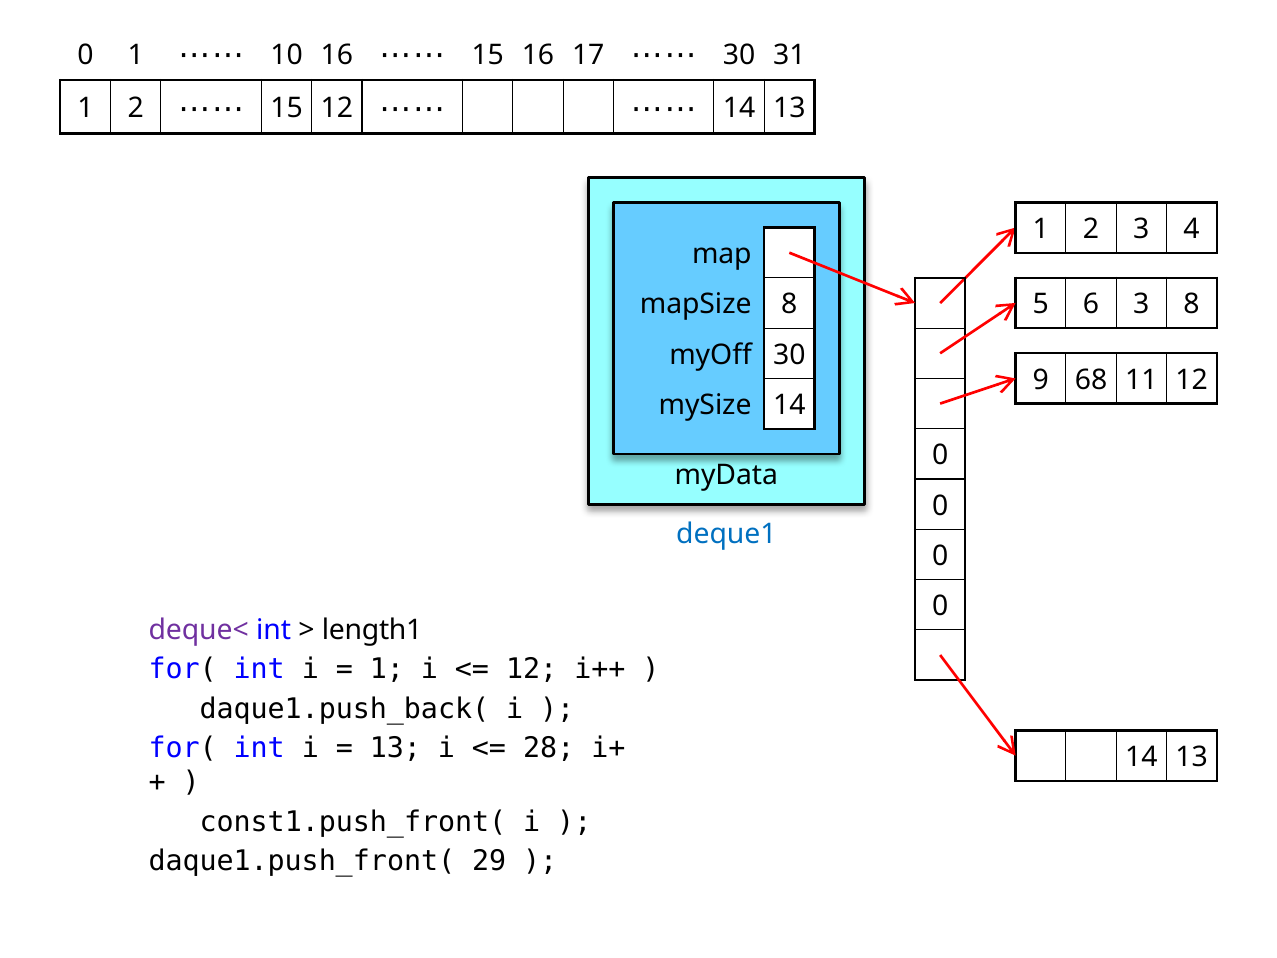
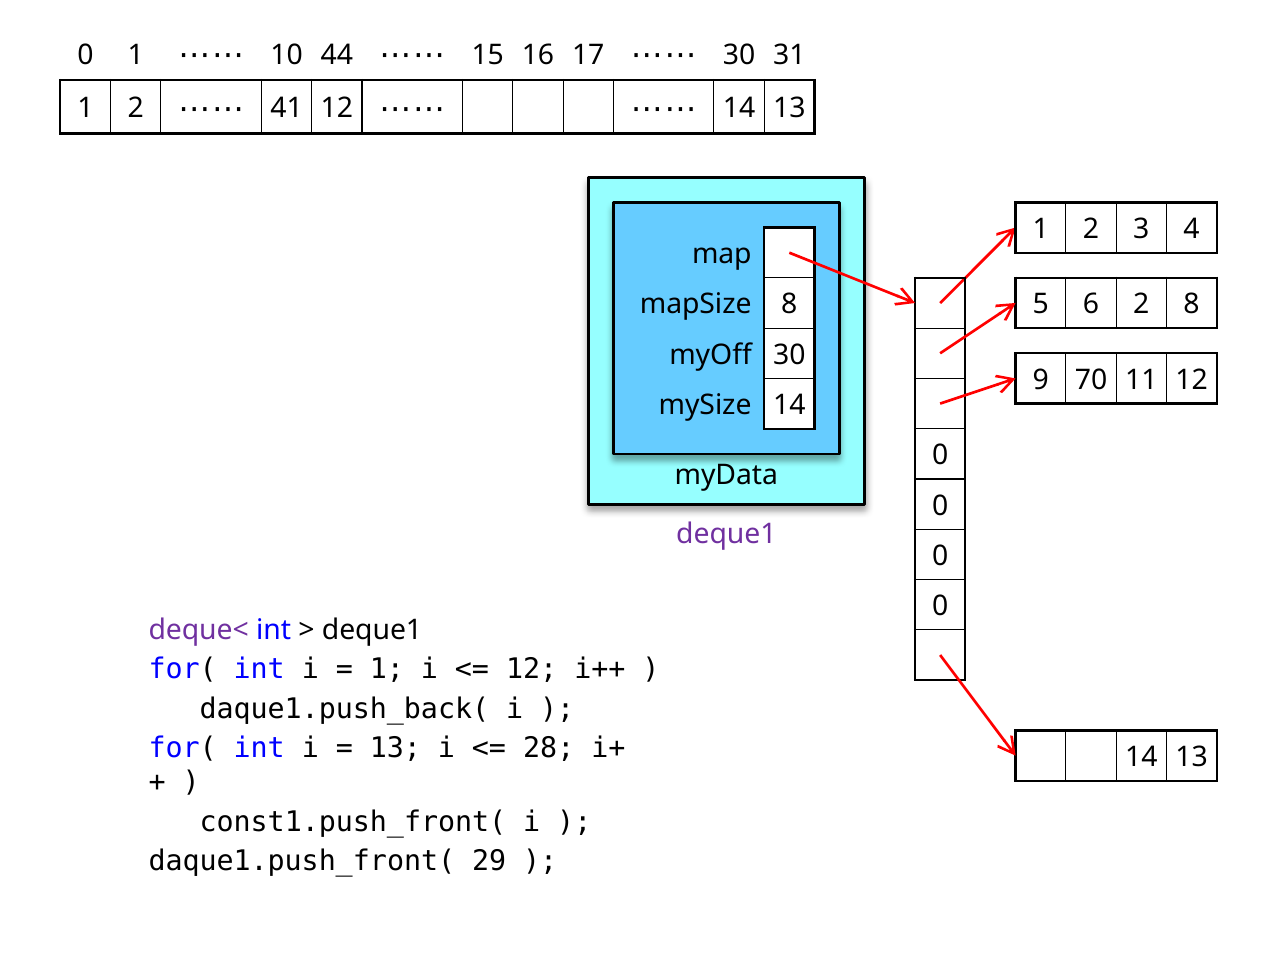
10 16: 16 -> 44
15 at (287, 108): 15 -> 41
6 3: 3 -> 2
68: 68 -> 70
deque1 at (726, 534) colour: blue -> purple
length1 at (372, 630): length1 -> deque1
